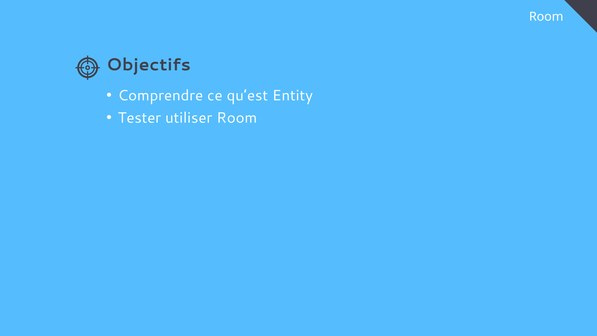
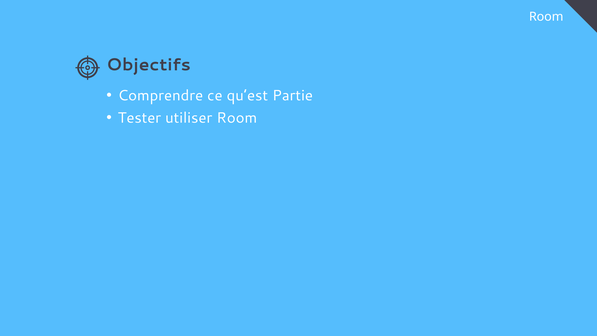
Entity: Entity -> Partie
